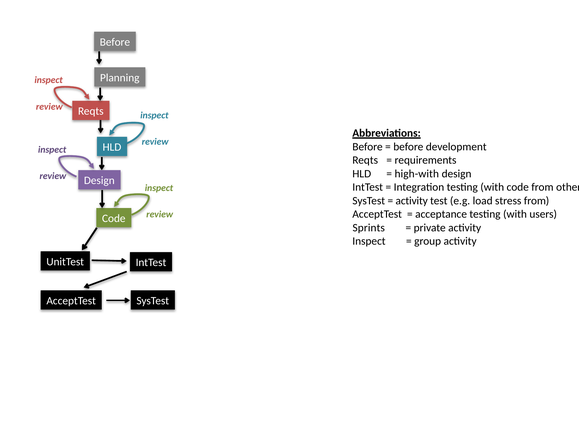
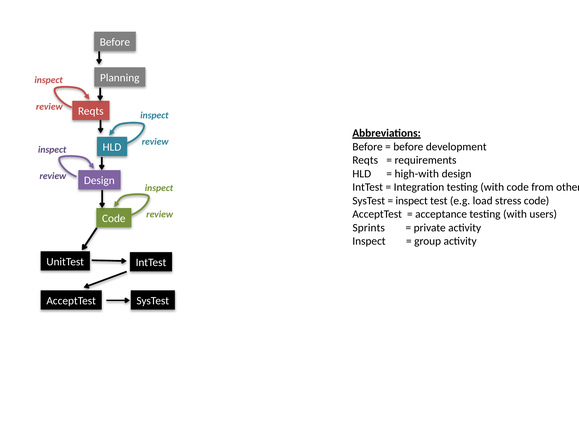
activity at (412, 201): activity -> inspect
stress from: from -> code
